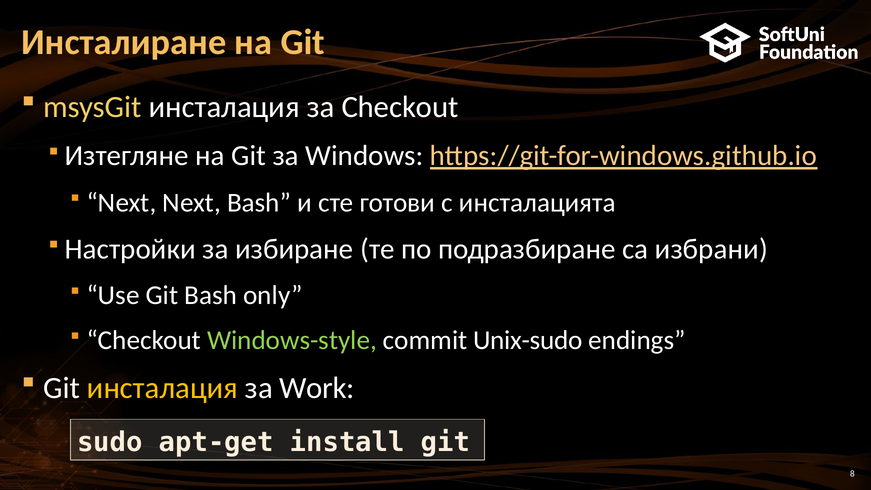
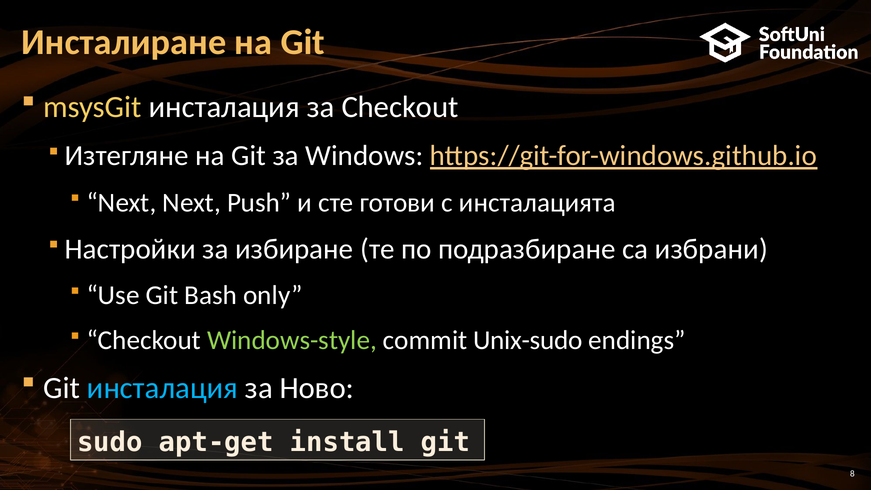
Next Bash: Bash -> Push
инсталация at (162, 388) colour: yellow -> light blue
Work: Work -> Ново
